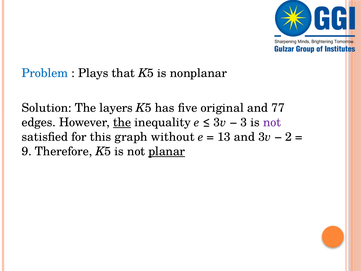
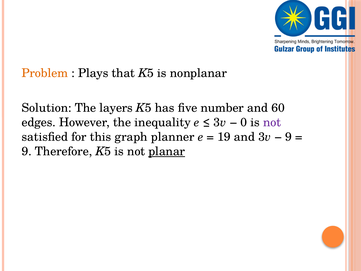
Problem colour: blue -> orange
original: original -> number
77: 77 -> 60
the at (122, 122) underline: present -> none
3: 3 -> 0
without: without -> planner
13: 13 -> 19
2 at (288, 137): 2 -> 9
